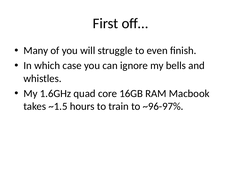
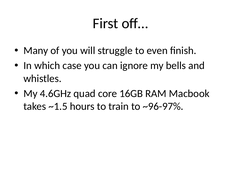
1.6GHz: 1.6GHz -> 4.6GHz
